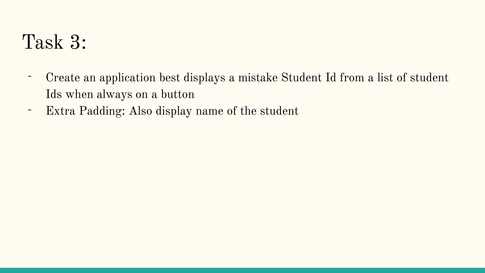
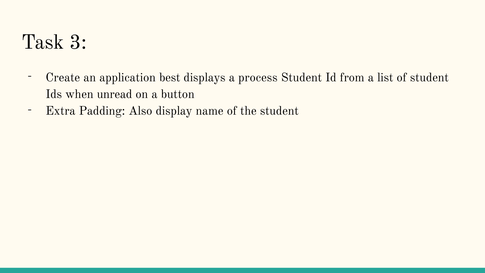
mistake: mistake -> process
always: always -> unread
